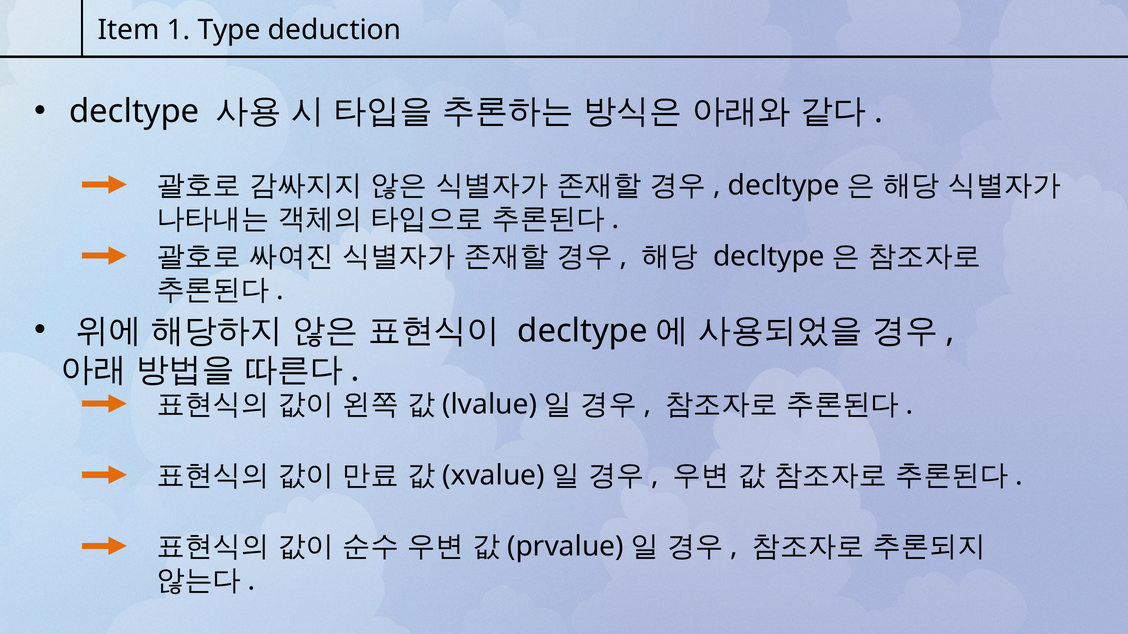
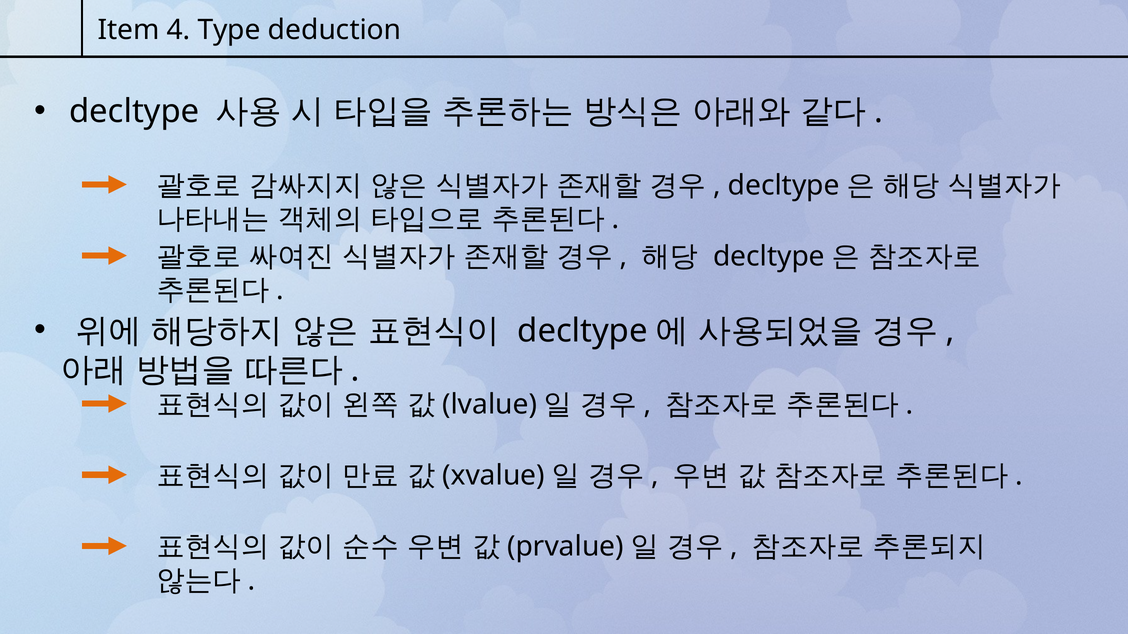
1: 1 -> 4
